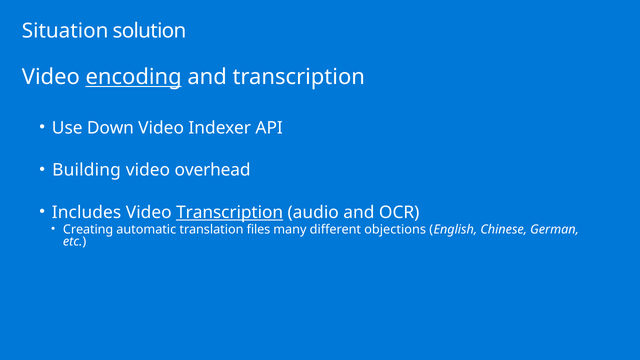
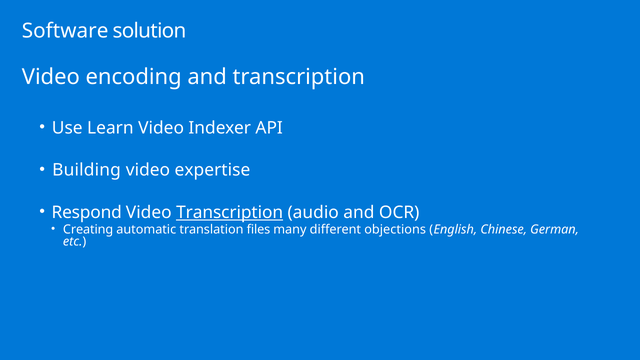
Situation: Situation -> Software
encoding underline: present -> none
Down: Down -> Learn
overhead: overhead -> expertise
Includes: Includes -> Respond
